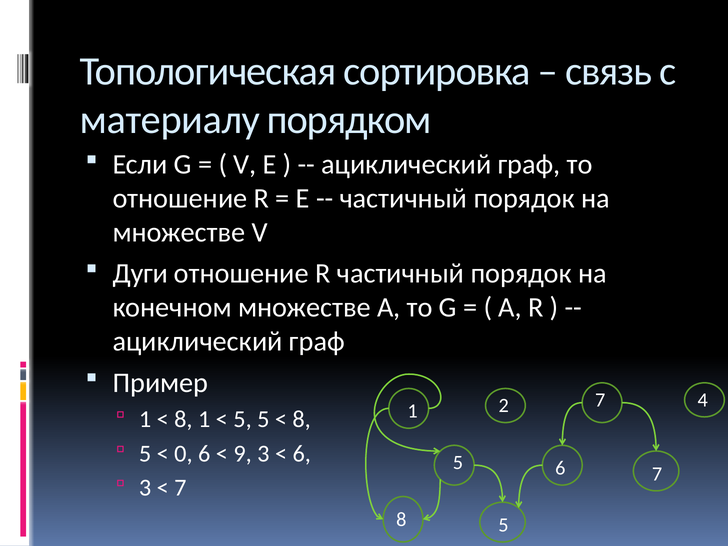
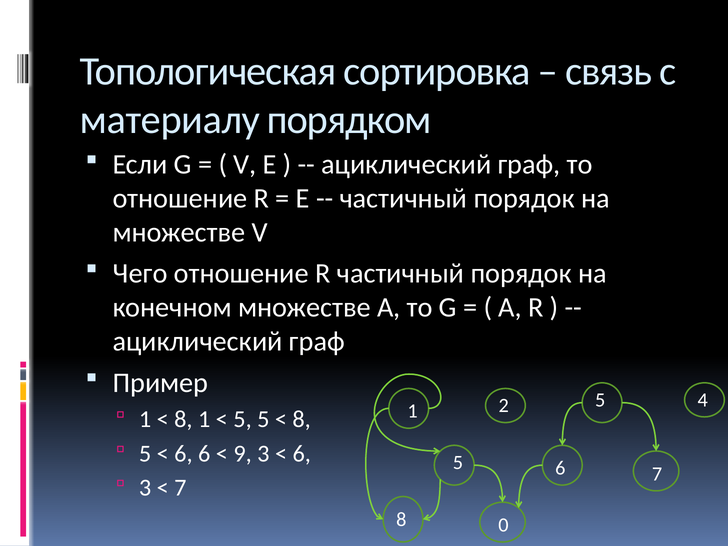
Дуги: Дуги -> Чего
2 7: 7 -> 5
0 at (183, 454): 0 -> 6
8 5: 5 -> 0
